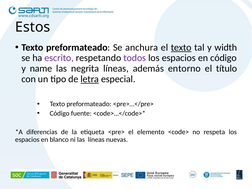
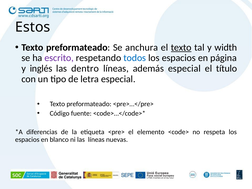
todos colour: purple -> blue
en código: código -> página
name: name -> inglés
negrita: negrita -> dentro
además entorno: entorno -> especial
letra underline: present -> none
